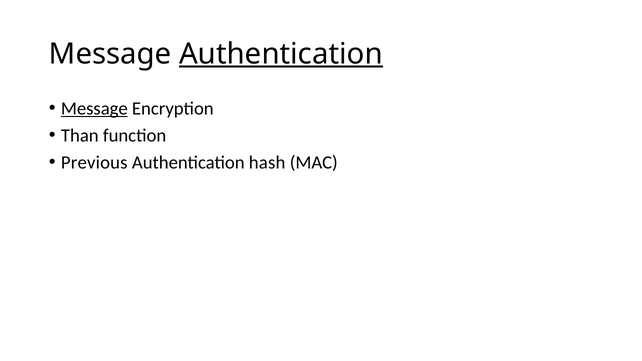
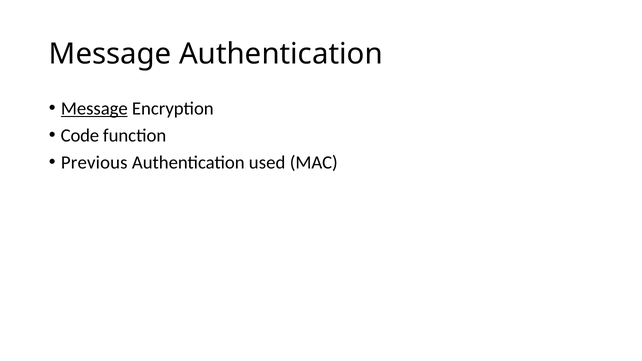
Authentication at (281, 54) underline: present -> none
Than: Than -> Code
hash: hash -> used
